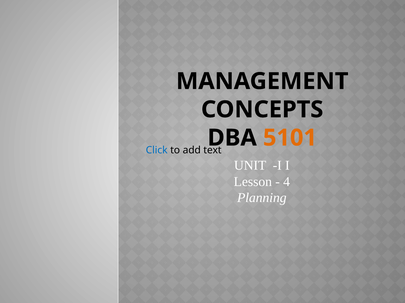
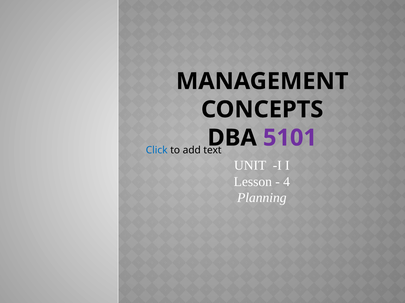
5101 colour: orange -> purple
